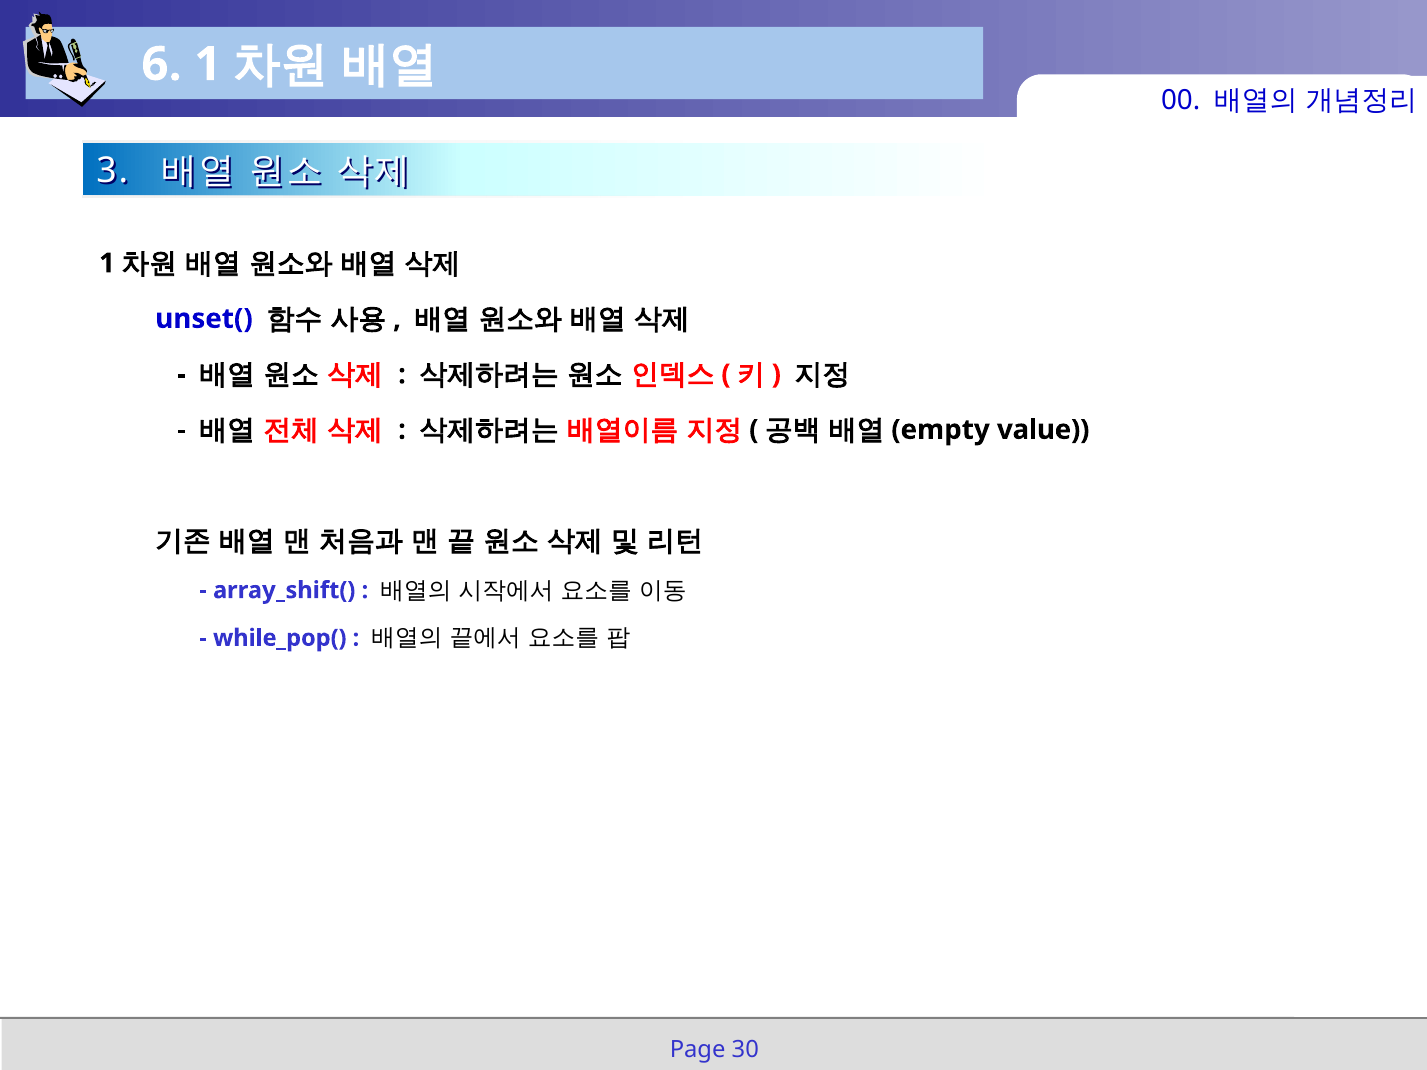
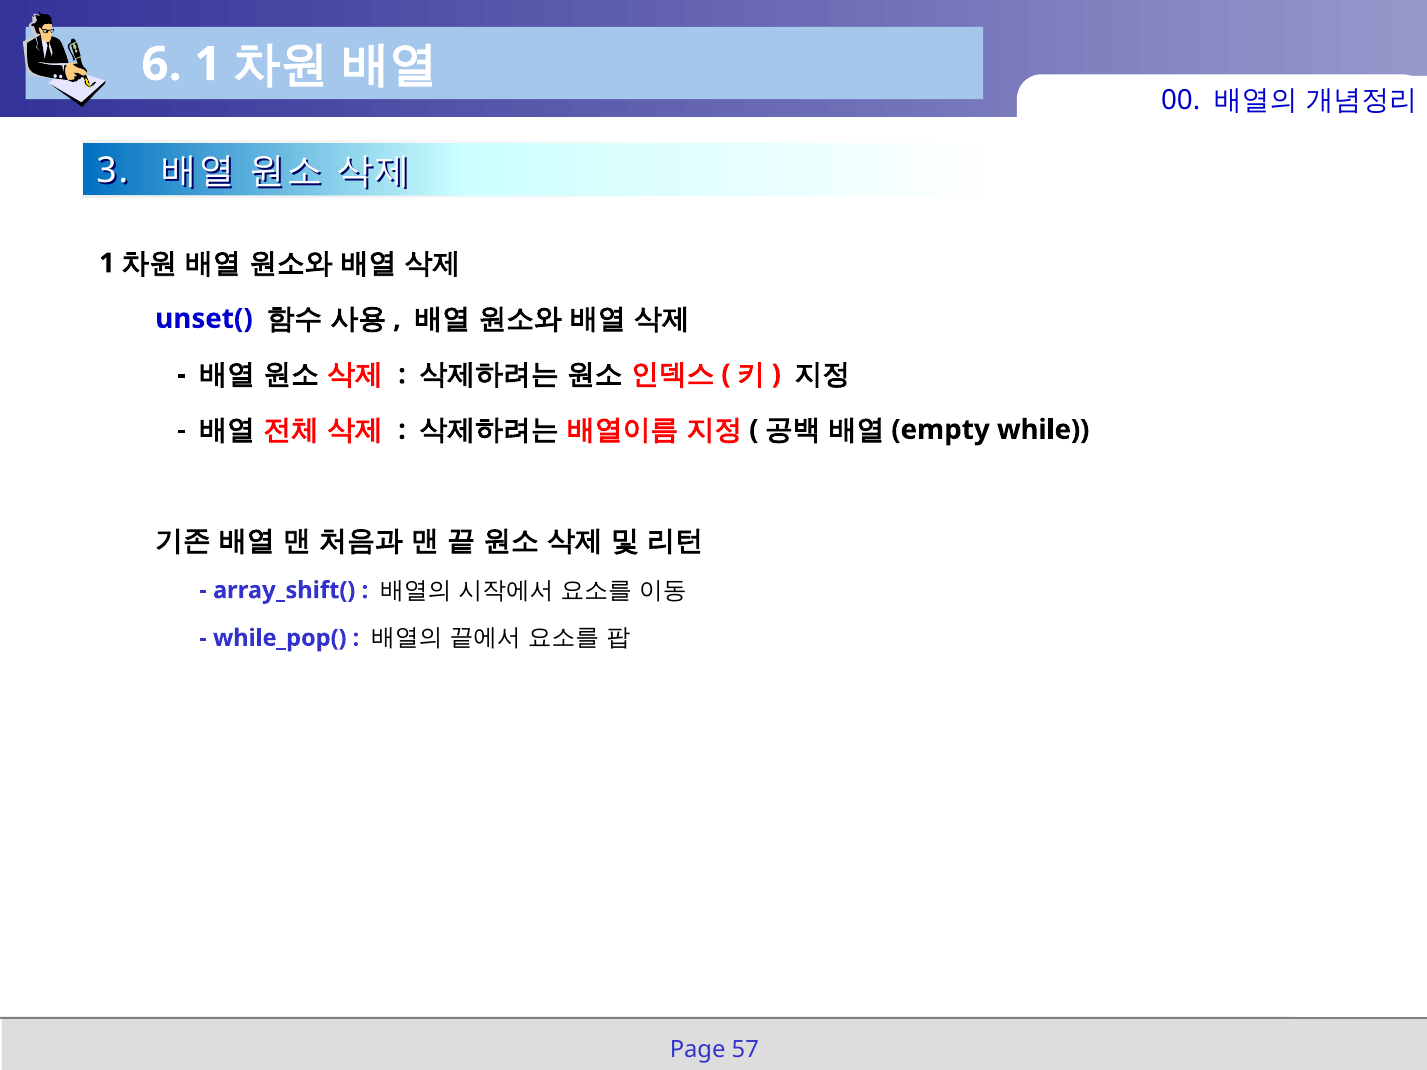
value: value -> while
30: 30 -> 57
